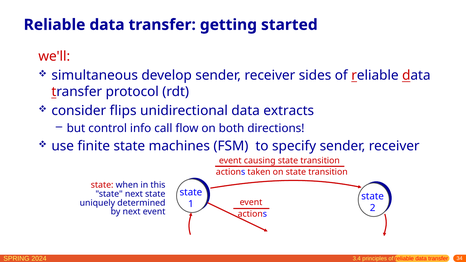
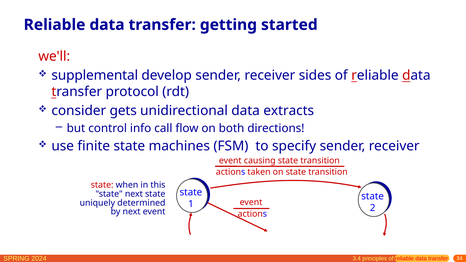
simultaneous: simultaneous -> supplemental
flips: flips -> gets
